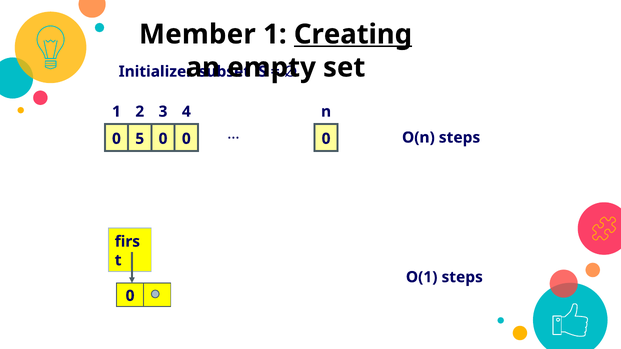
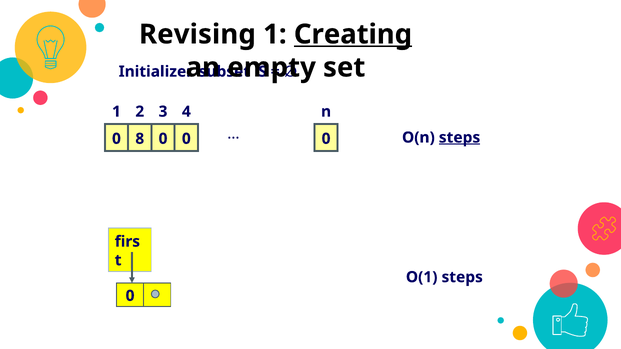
Member: Member -> Revising
steps at (460, 138) underline: none -> present
5: 5 -> 8
